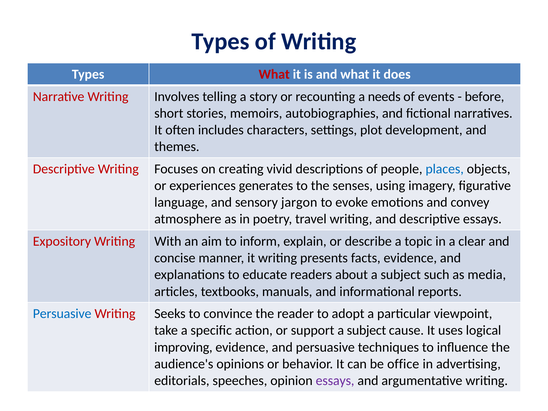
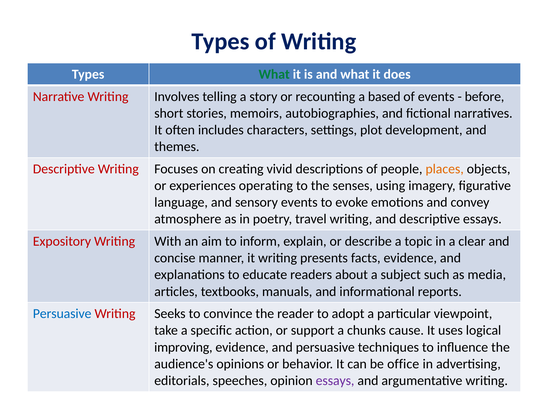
What at (274, 74) colour: red -> green
needs: needs -> based
places colour: blue -> orange
generates: generates -> operating
sensory jargon: jargon -> events
support a subject: subject -> chunks
